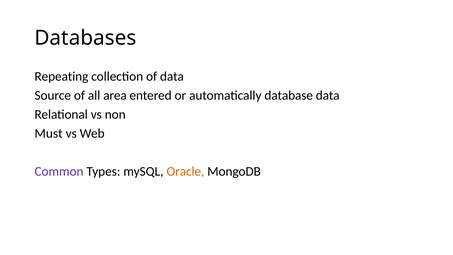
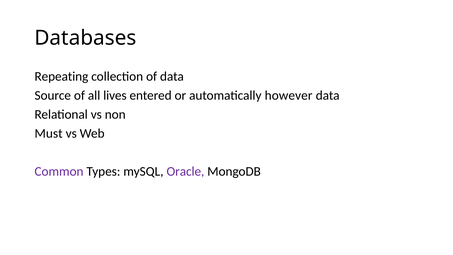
area: area -> lives
database: database -> however
Oracle colour: orange -> purple
